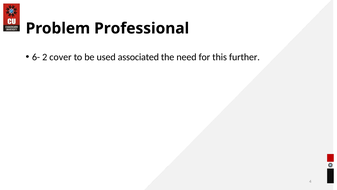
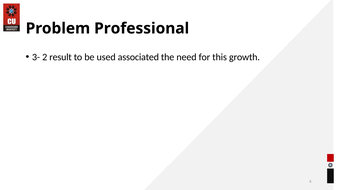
6-: 6- -> 3-
cover: cover -> result
further: further -> growth
